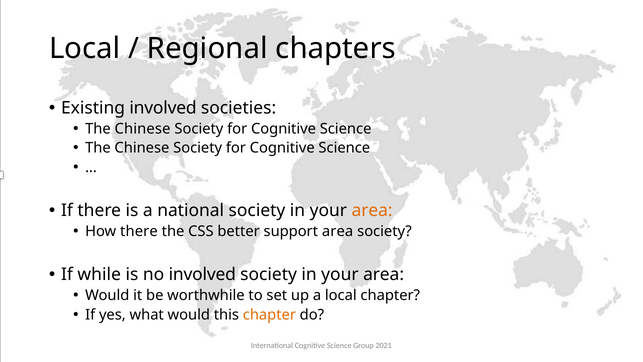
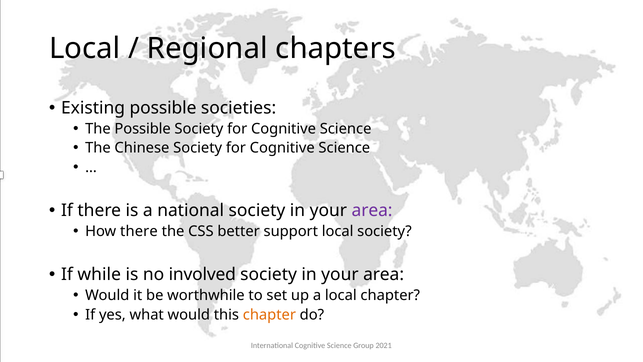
Existing involved: involved -> possible
Chinese at (143, 129): Chinese -> Possible
area at (372, 210) colour: orange -> purple
support area: area -> local
